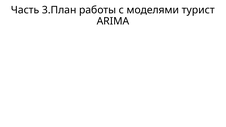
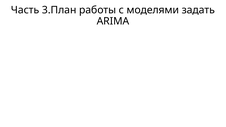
турист: турист -> задать
